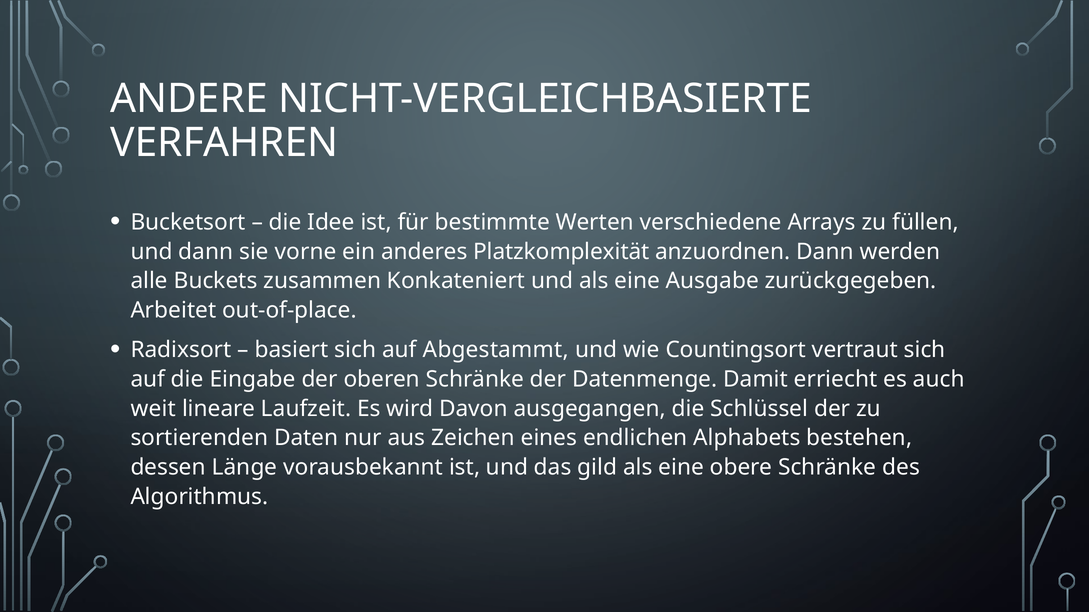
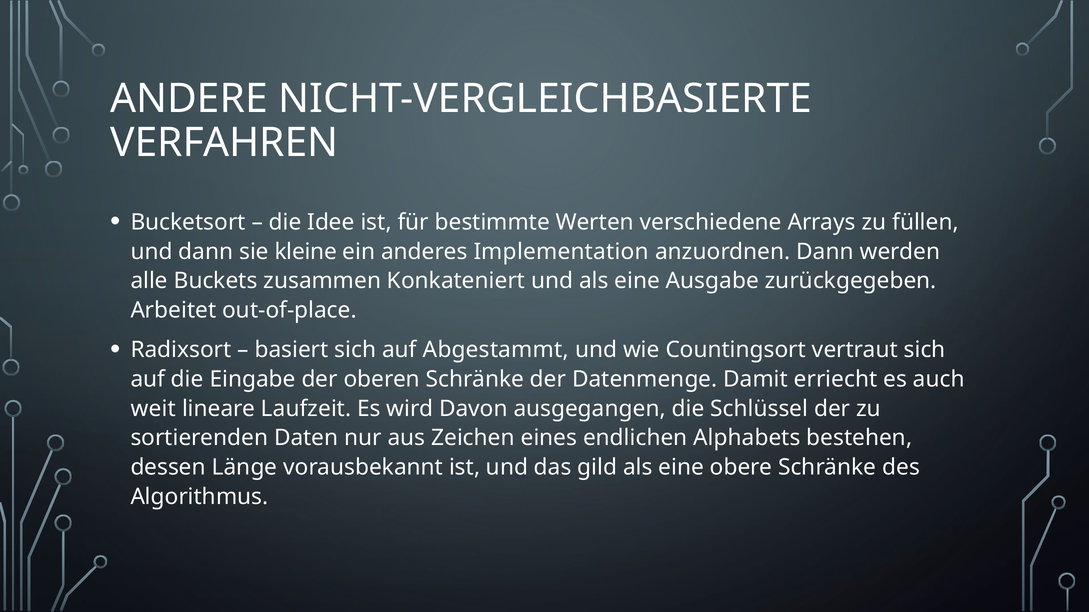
vorne: vorne -> kleine
Platzkomplexität: Platzkomplexität -> Implementation
